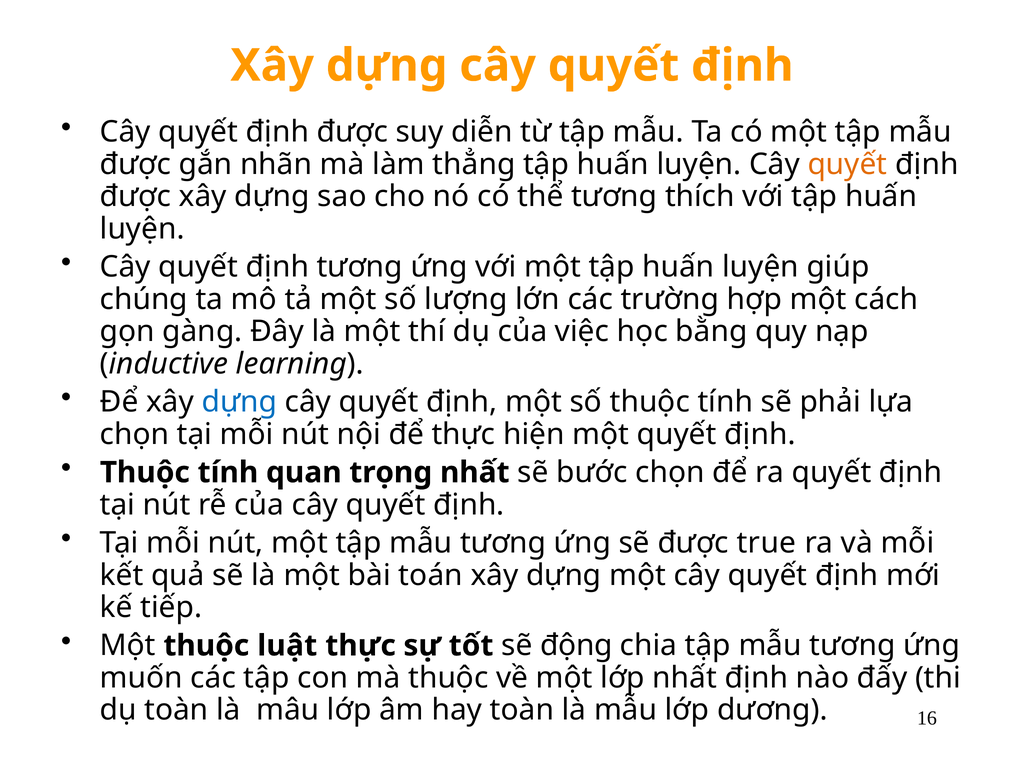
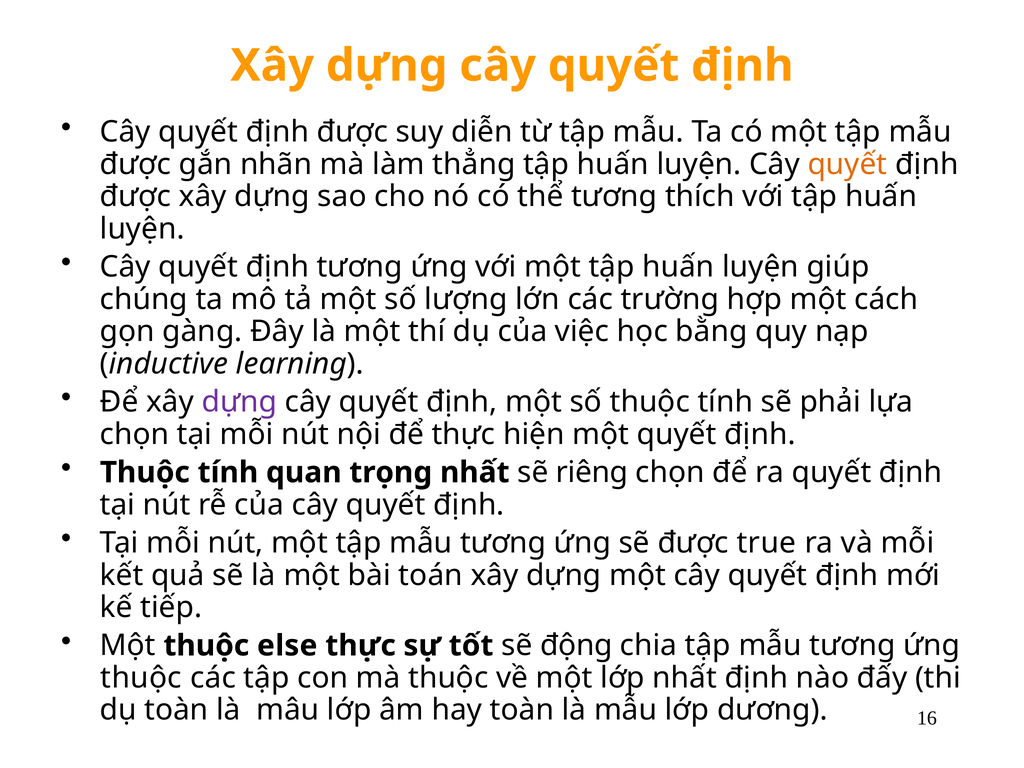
dựng at (239, 402) colour: blue -> purple
bước: bước -> riêng
luật: luật -> else
muốn at (141, 678): muốn -> thuộc
